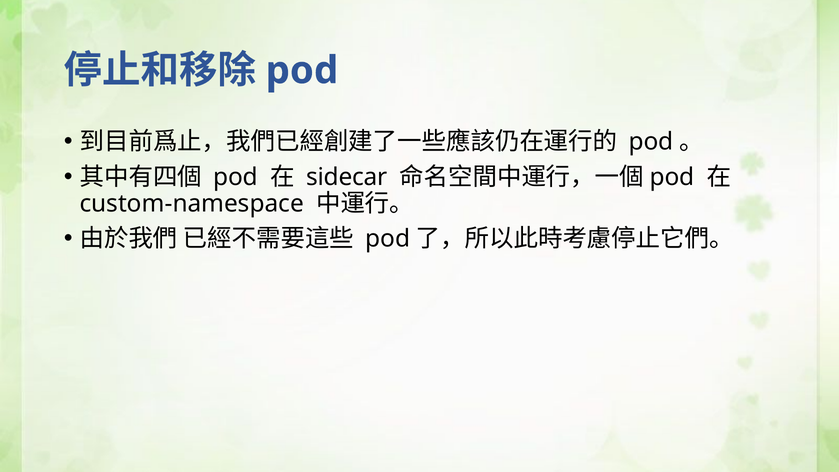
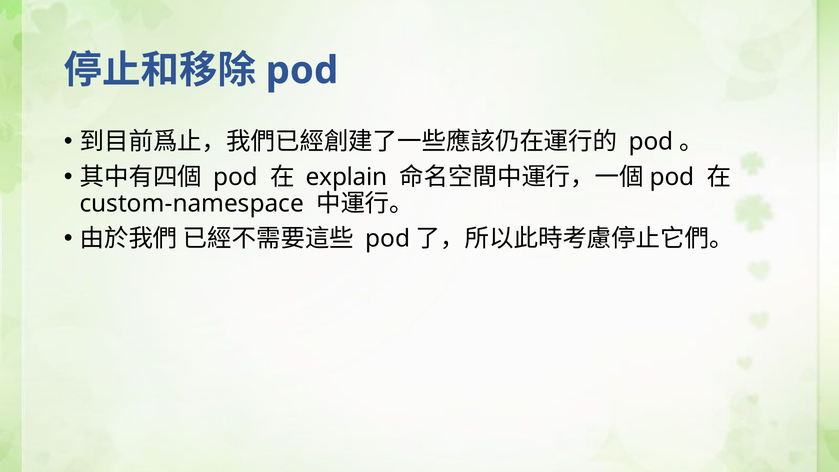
sidecar: sidecar -> explain
